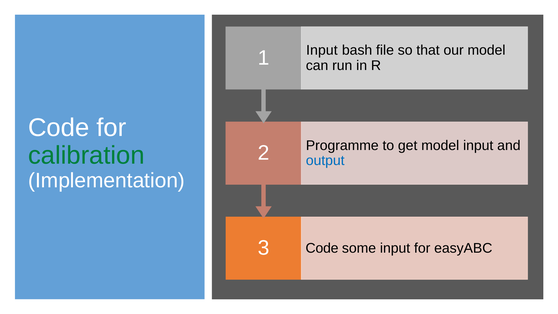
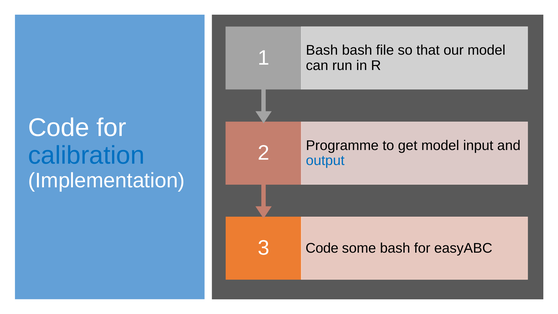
1 Input: Input -> Bash
calibration colour: green -> blue
some input: input -> bash
